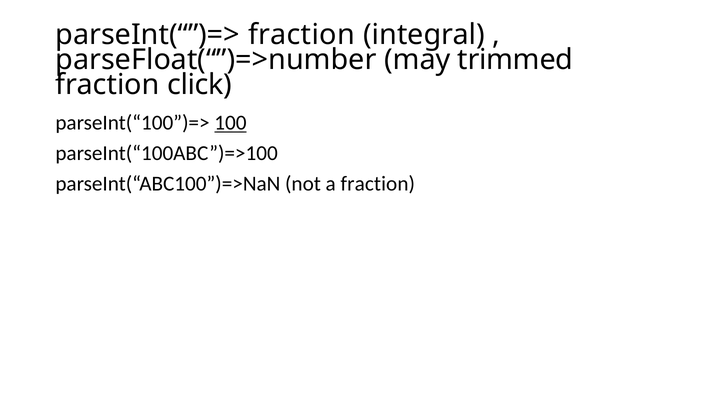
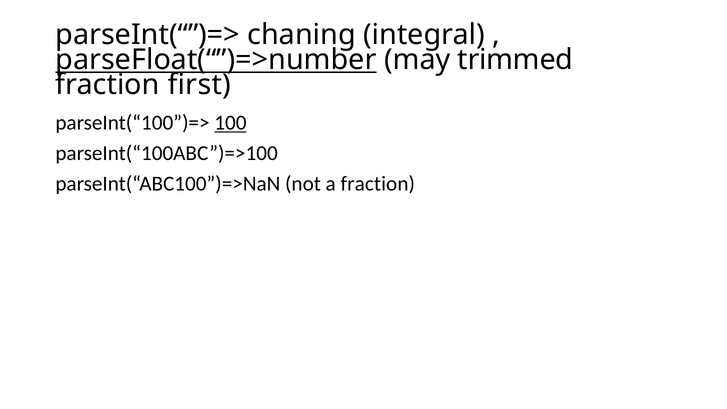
parseInt(“”)=> fraction: fraction -> chaning
parseFloat(“”)=>number underline: none -> present
click: click -> first
